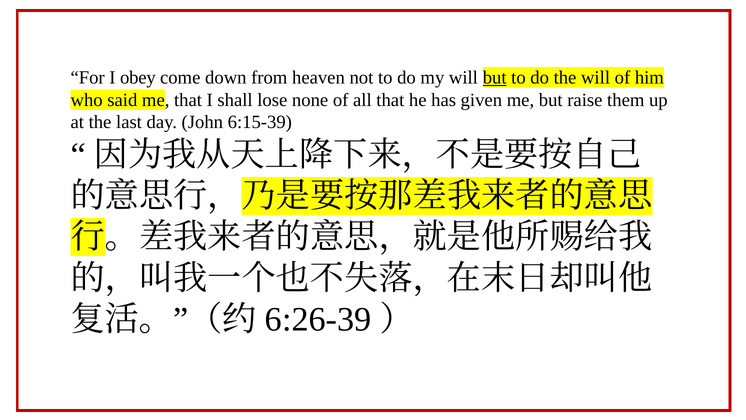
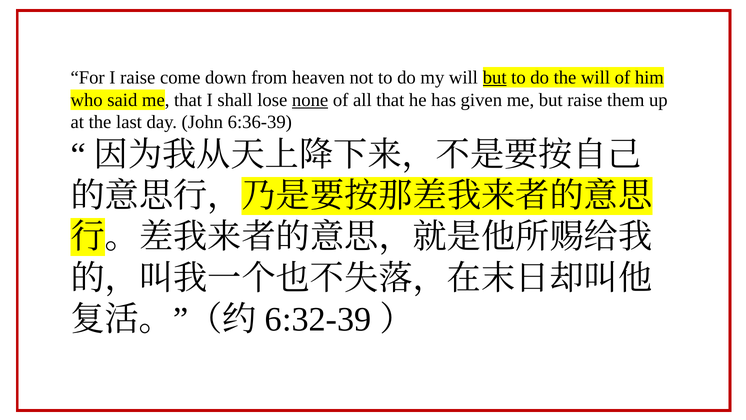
I obey: obey -> raise
none underline: none -> present
6:15-39: 6:15-39 -> 6:36-39
6:26-39: 6:26-39 -> 6:32-39
